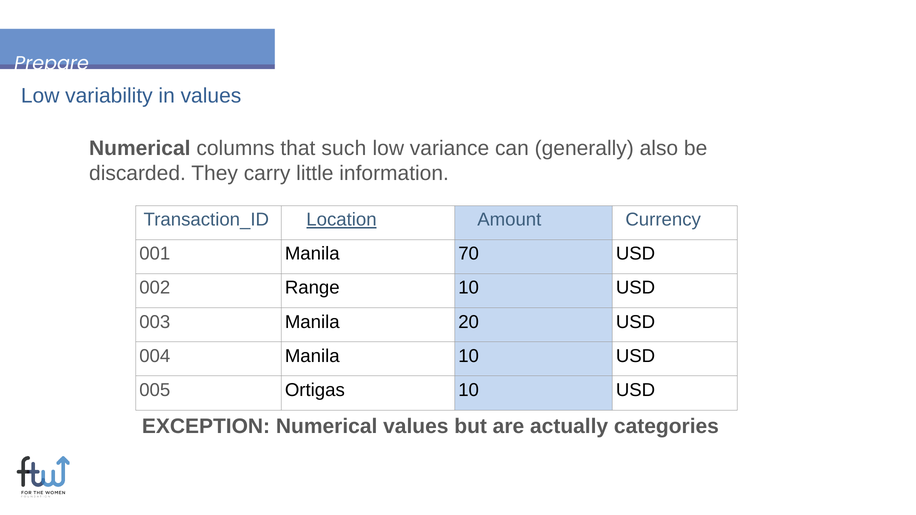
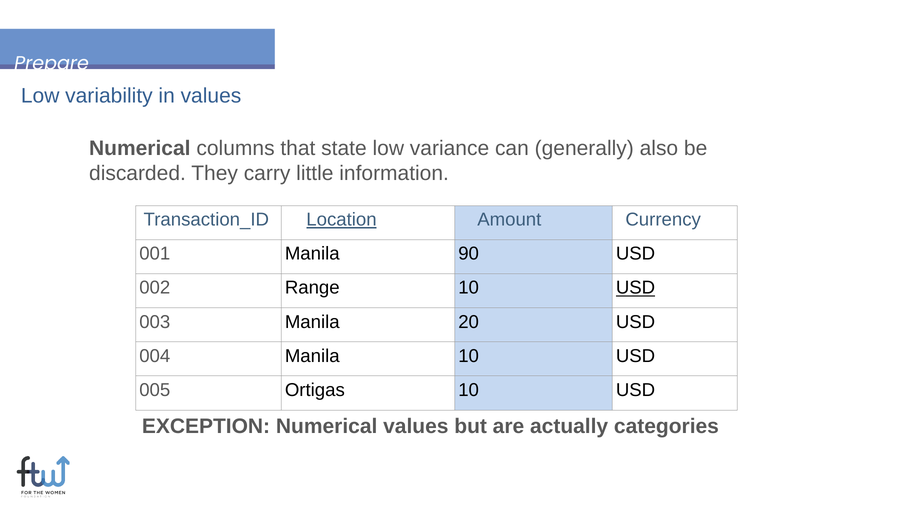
such: such -> state
70: 70 -> 90
USD at (636, 288) underline: none -> present
